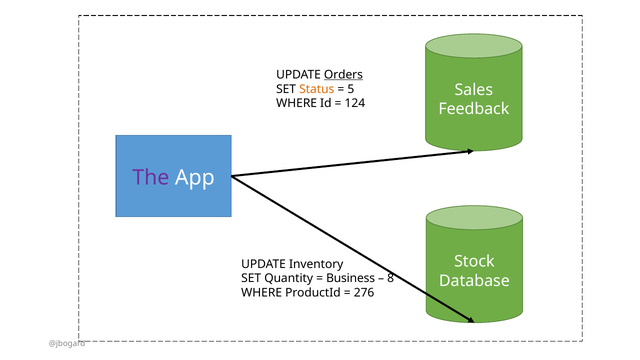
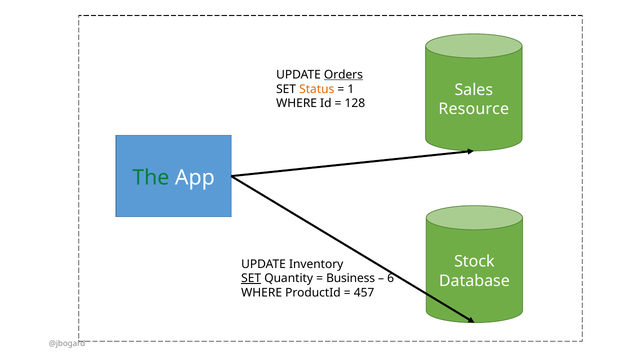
5: 5 -> 1
124: 124 -> 128
Feedback: Feedback -> Resource
The colour: purple -> green
SET at (251, 278) underline: none -> present
8: 8 -> 6
276: 276 -> 457
